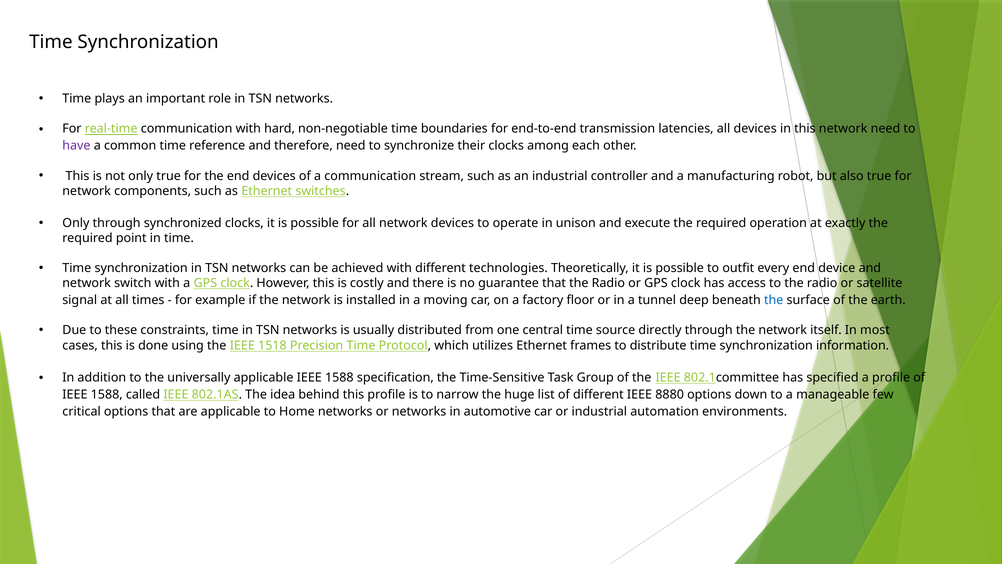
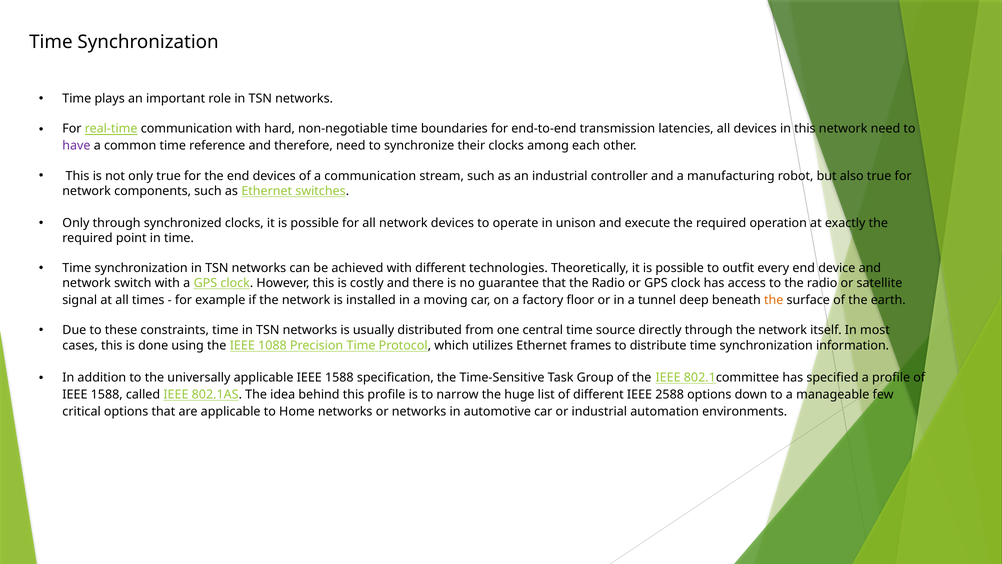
the at (774, 300) colour: blue -> orange
1518: 1518 -> 1088
8880: 8880 -> 2588
